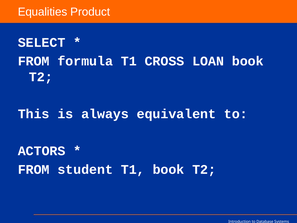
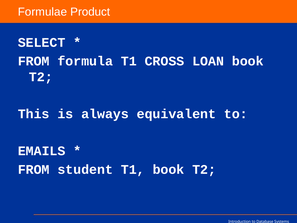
Equalities: Equalities -> Formulae
ACTORS: ACTORS -> EMAILS
